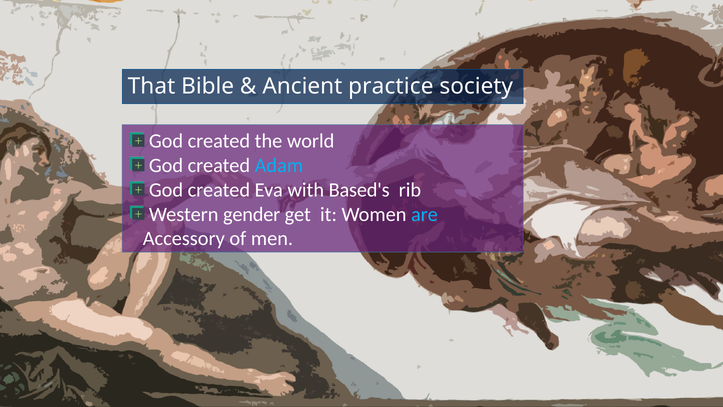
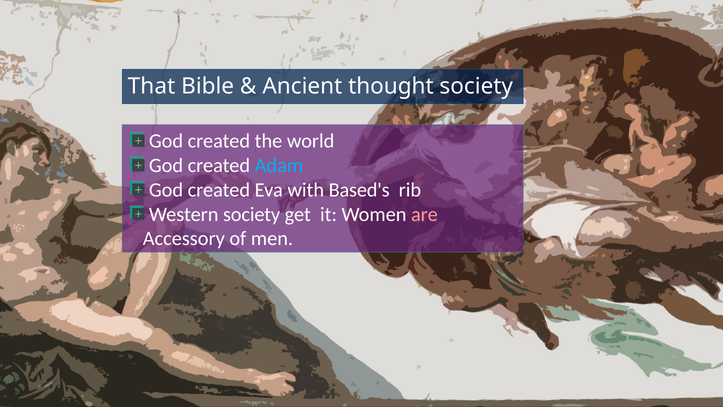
practice: practice -> thought
Western gender: gender -> society
are colour: light blue -> pink
